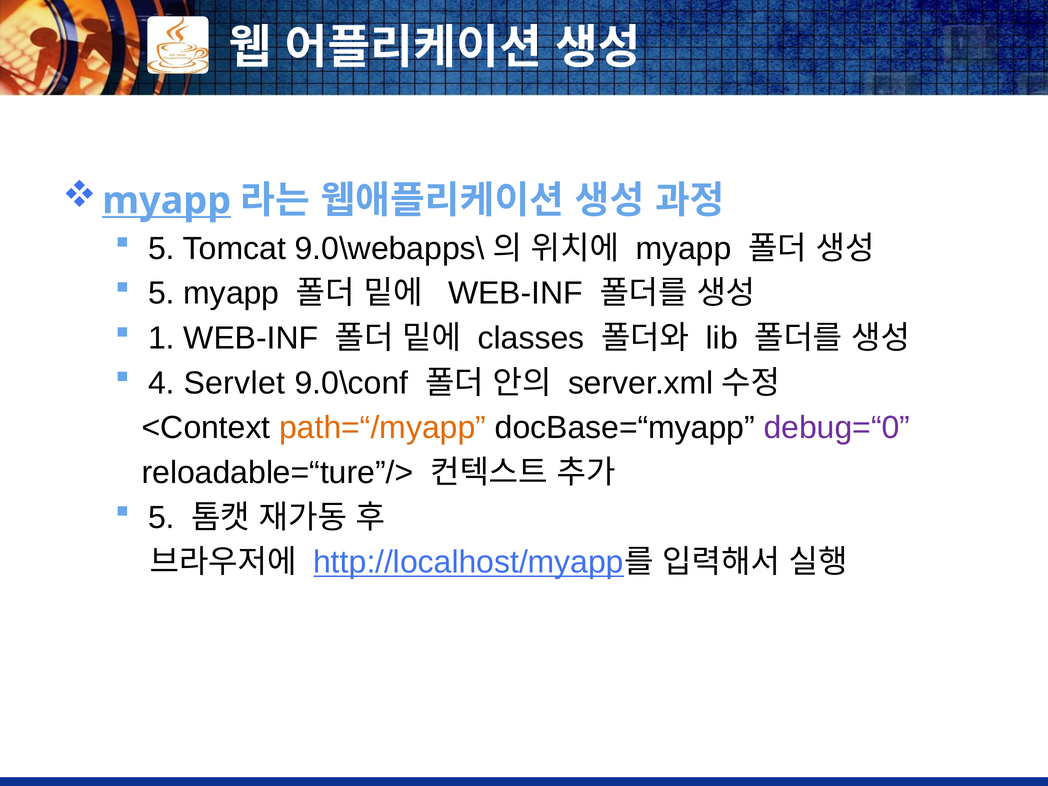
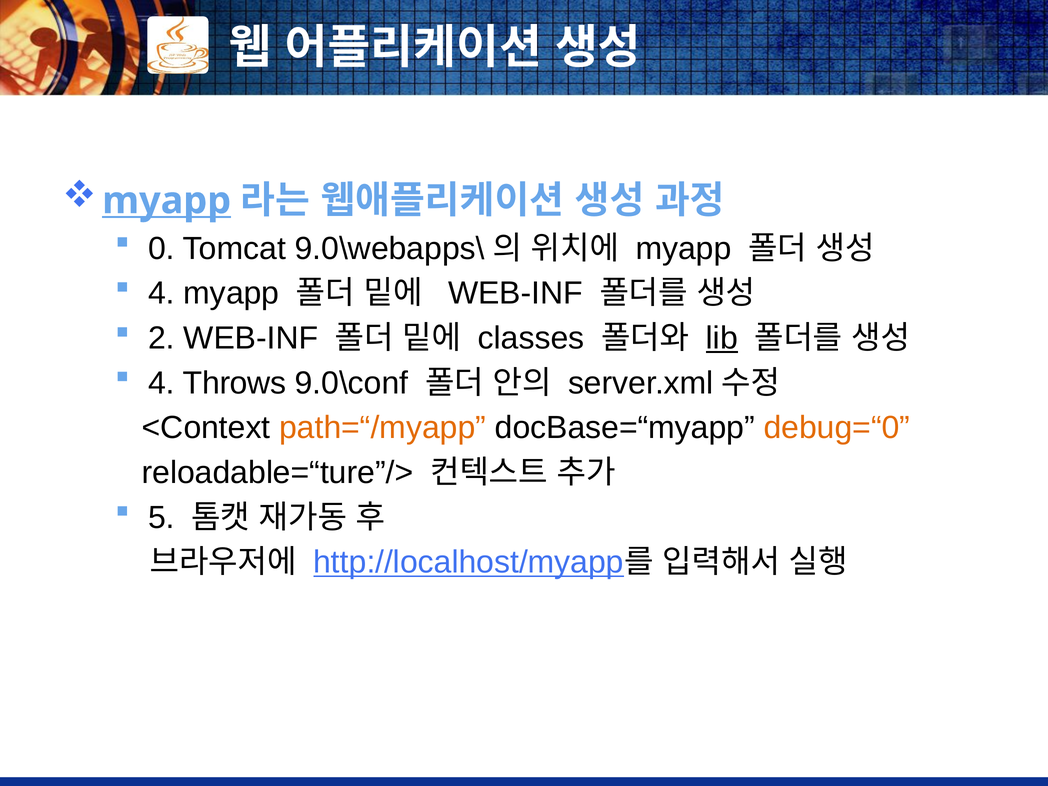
5 at (161, 249): 5 -> 0
5 at (161, 293): 5 -> 4
1: 1 -> 2
lib underline: none -> present
Servlet: Servlet -> Throws
debug=“0 colour: purple -> orange
